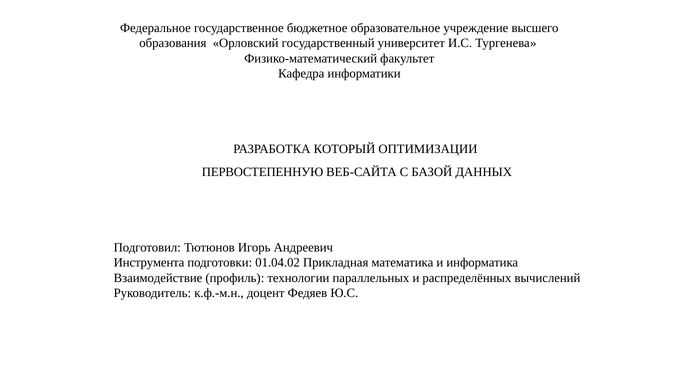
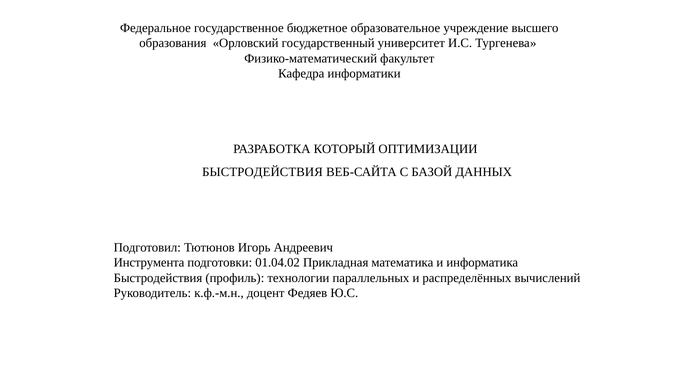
ПЕРВОСТЕПЕННУЮ at (263, 172): ПЕРВОСТЕПЕННУЮ -> БЫСТРОДЕЙСТВИЯ
Взаимодействие at (158, 278): Взаимодействие -> Быстродействия
